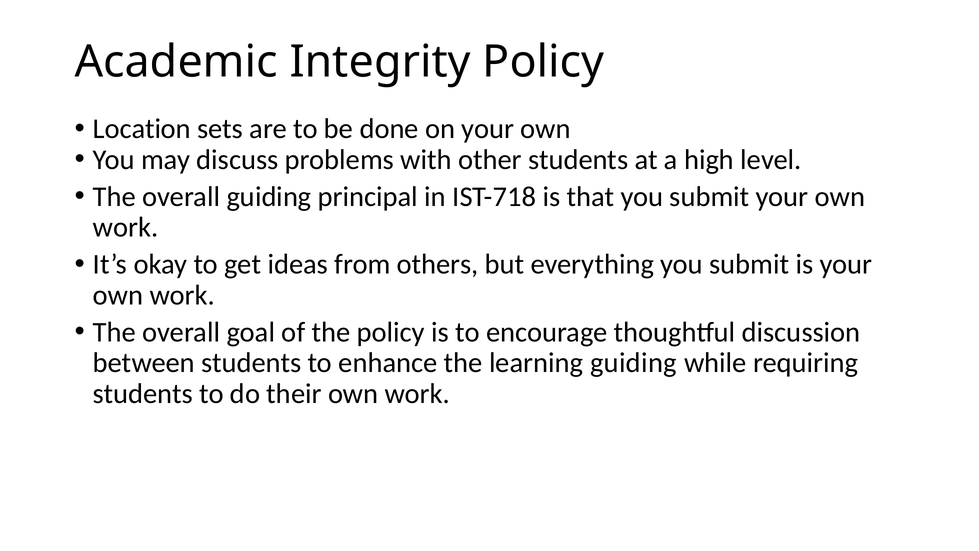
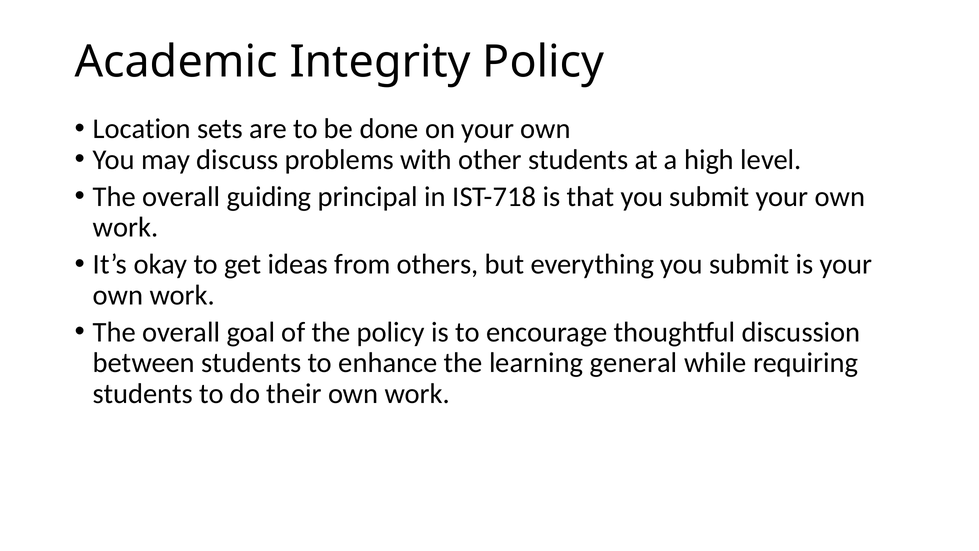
learning guiding: guiding -> general
